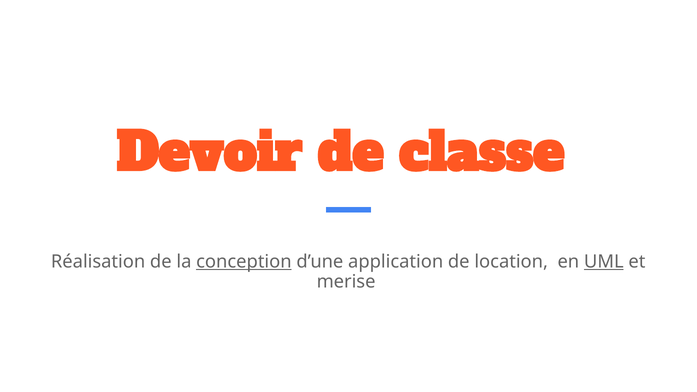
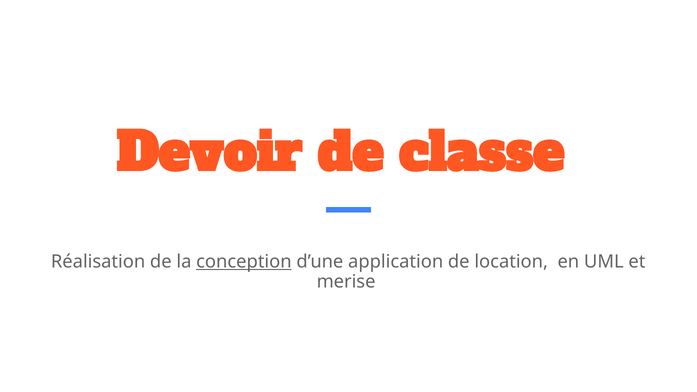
UML underline: present -> none
